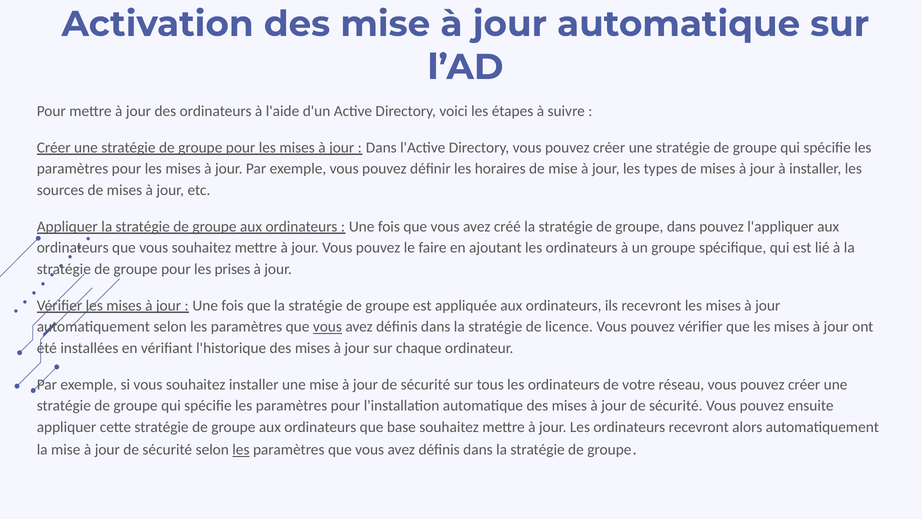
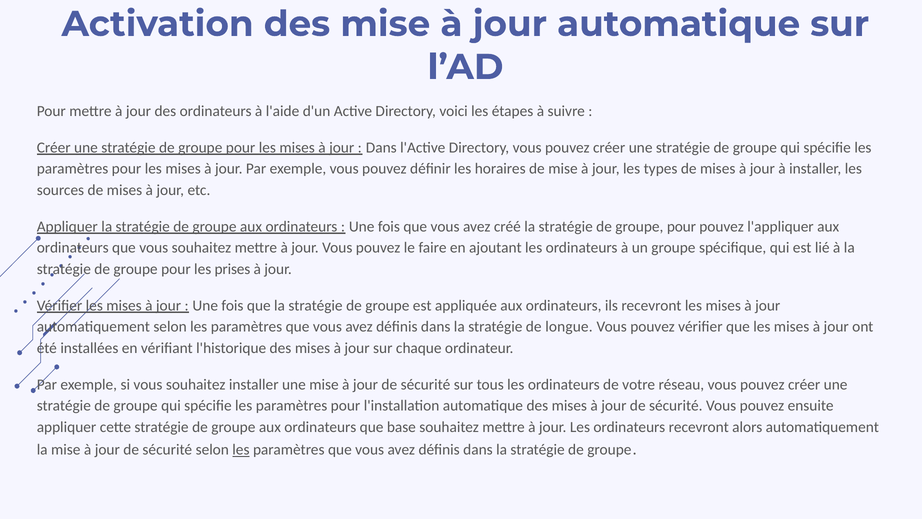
dans at (681, 226): dans -> pour
vous at (327, 327) underline: present -> none
licence: licence -> longue
